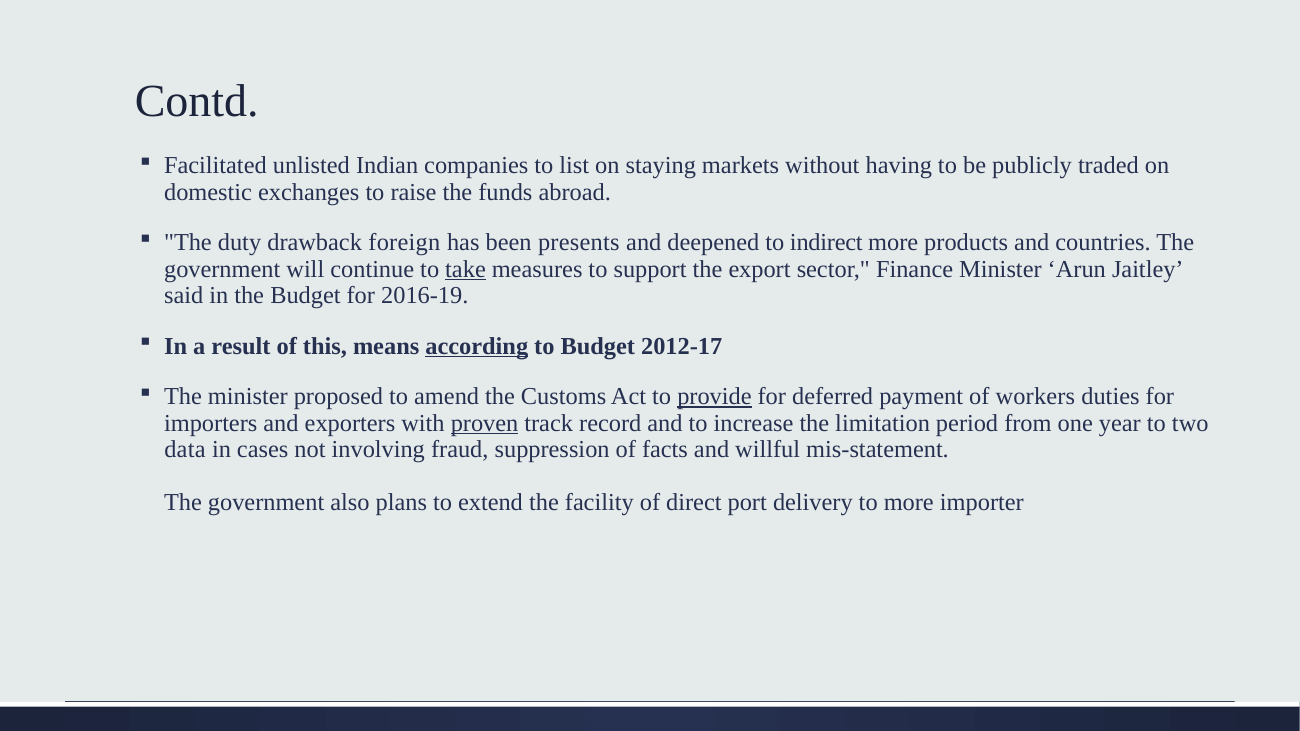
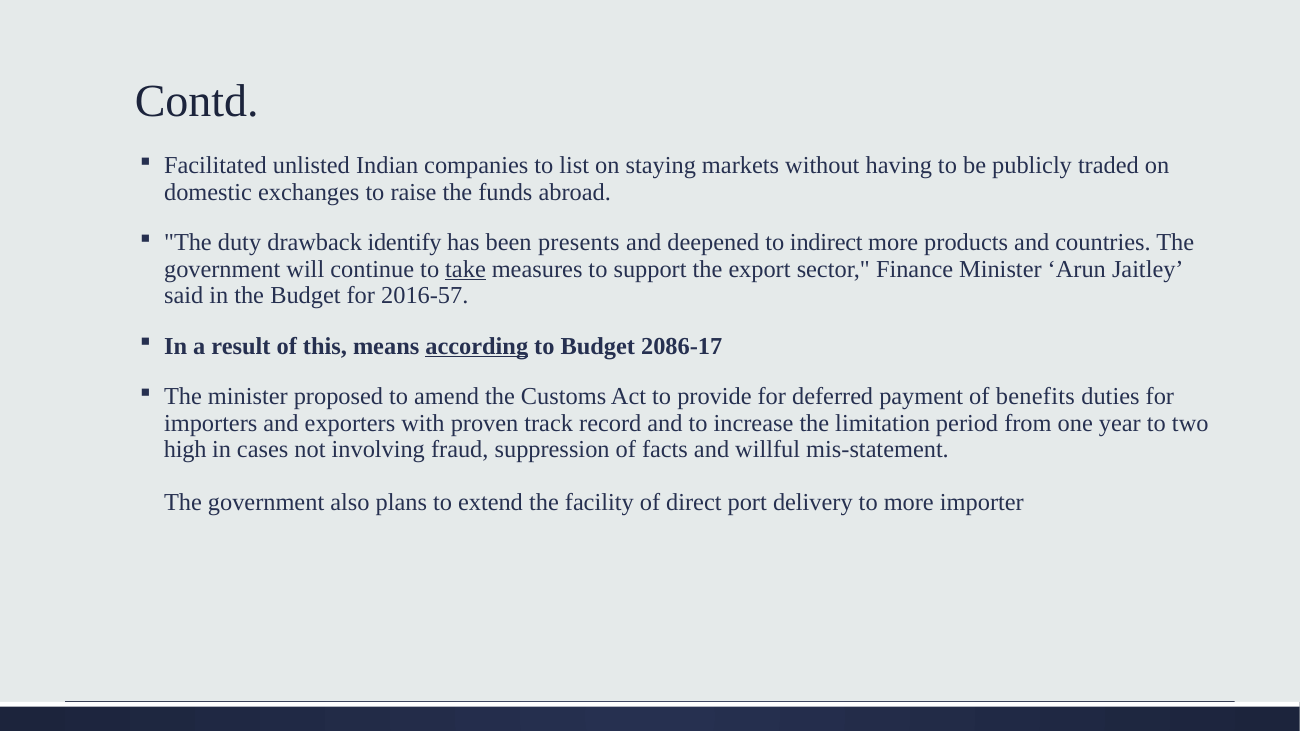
foreign: foreign -> identify
2016-19: 2016-19 -> 2016-57
2012-17: 2012-17 -> 2086-17
provide underline: present -> none
workers: workers -> benefits
proven underline: present -> none
data: data -> high
